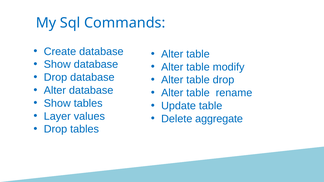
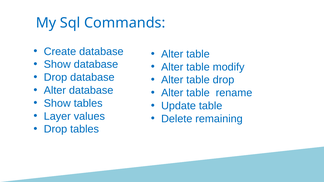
aggregate: aggregate -> remaining
